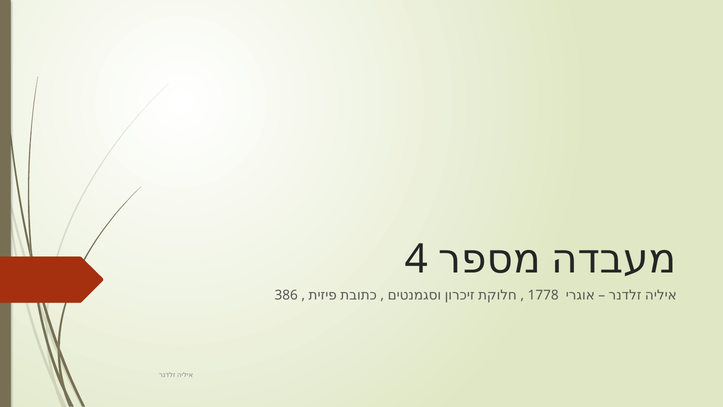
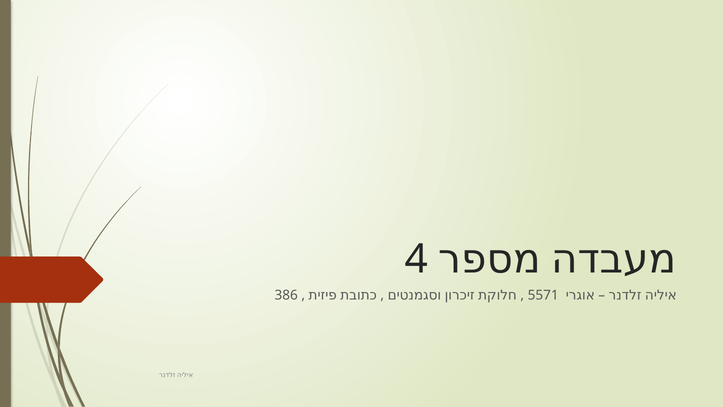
1778: 1778 -> 5571
